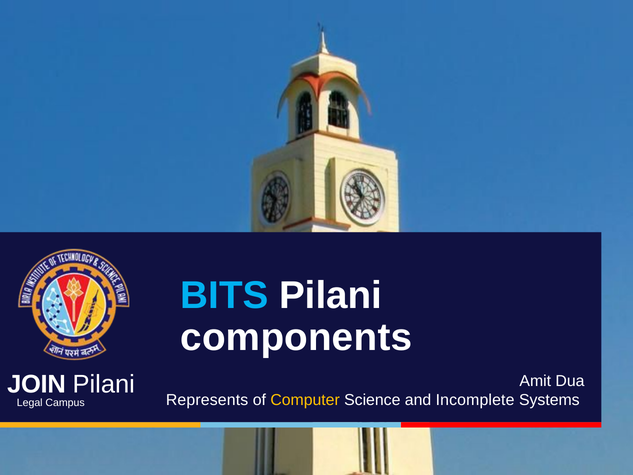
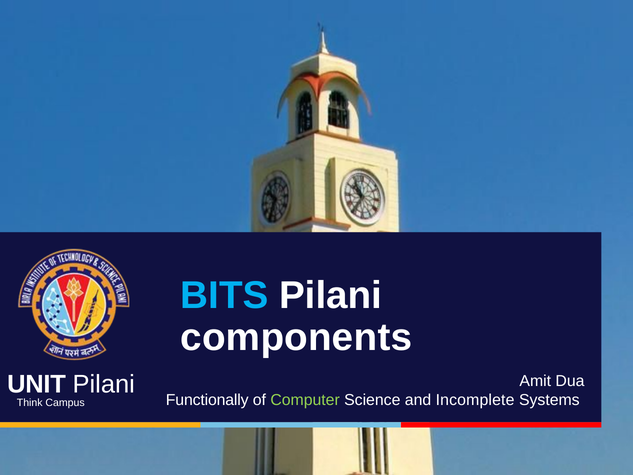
JOIN: JOIN -> UNIT
Represents: Represents -> Functionally
Computer colour: yellow -> light green
Legal: Legal -> Think
